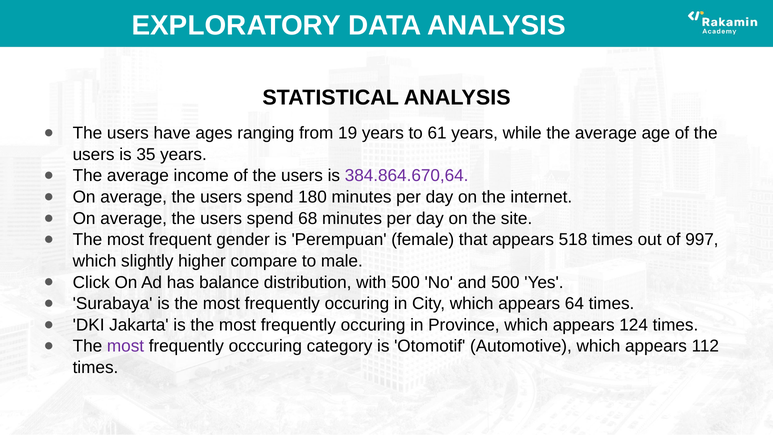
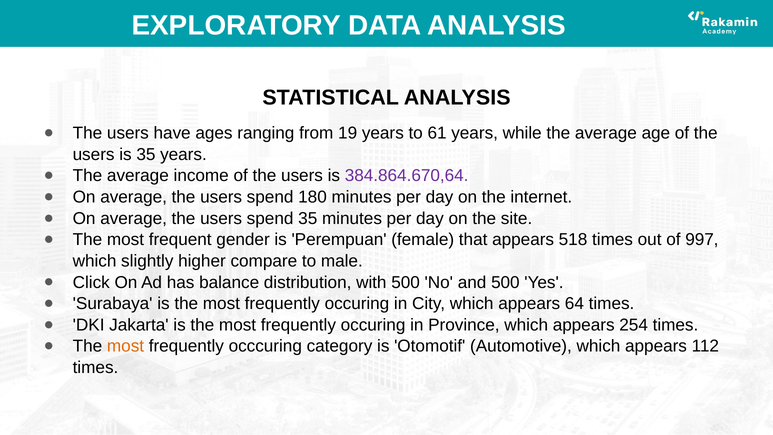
spend 68: 68 -> 35
124: 124 -> 254
most at (126, 346) colour: purple -> orange
